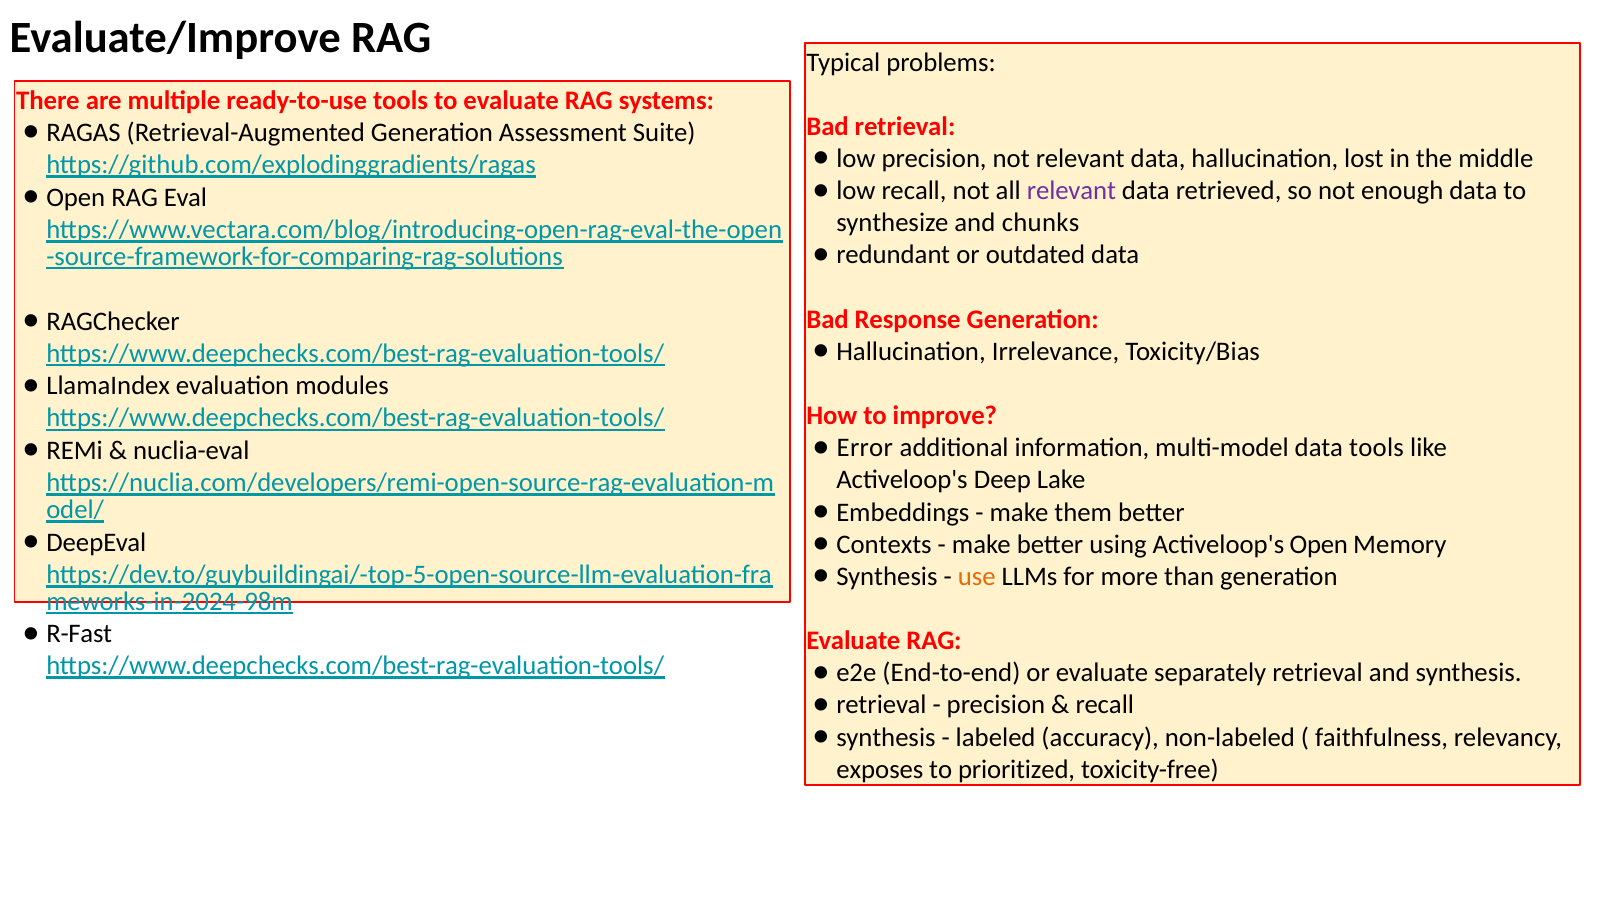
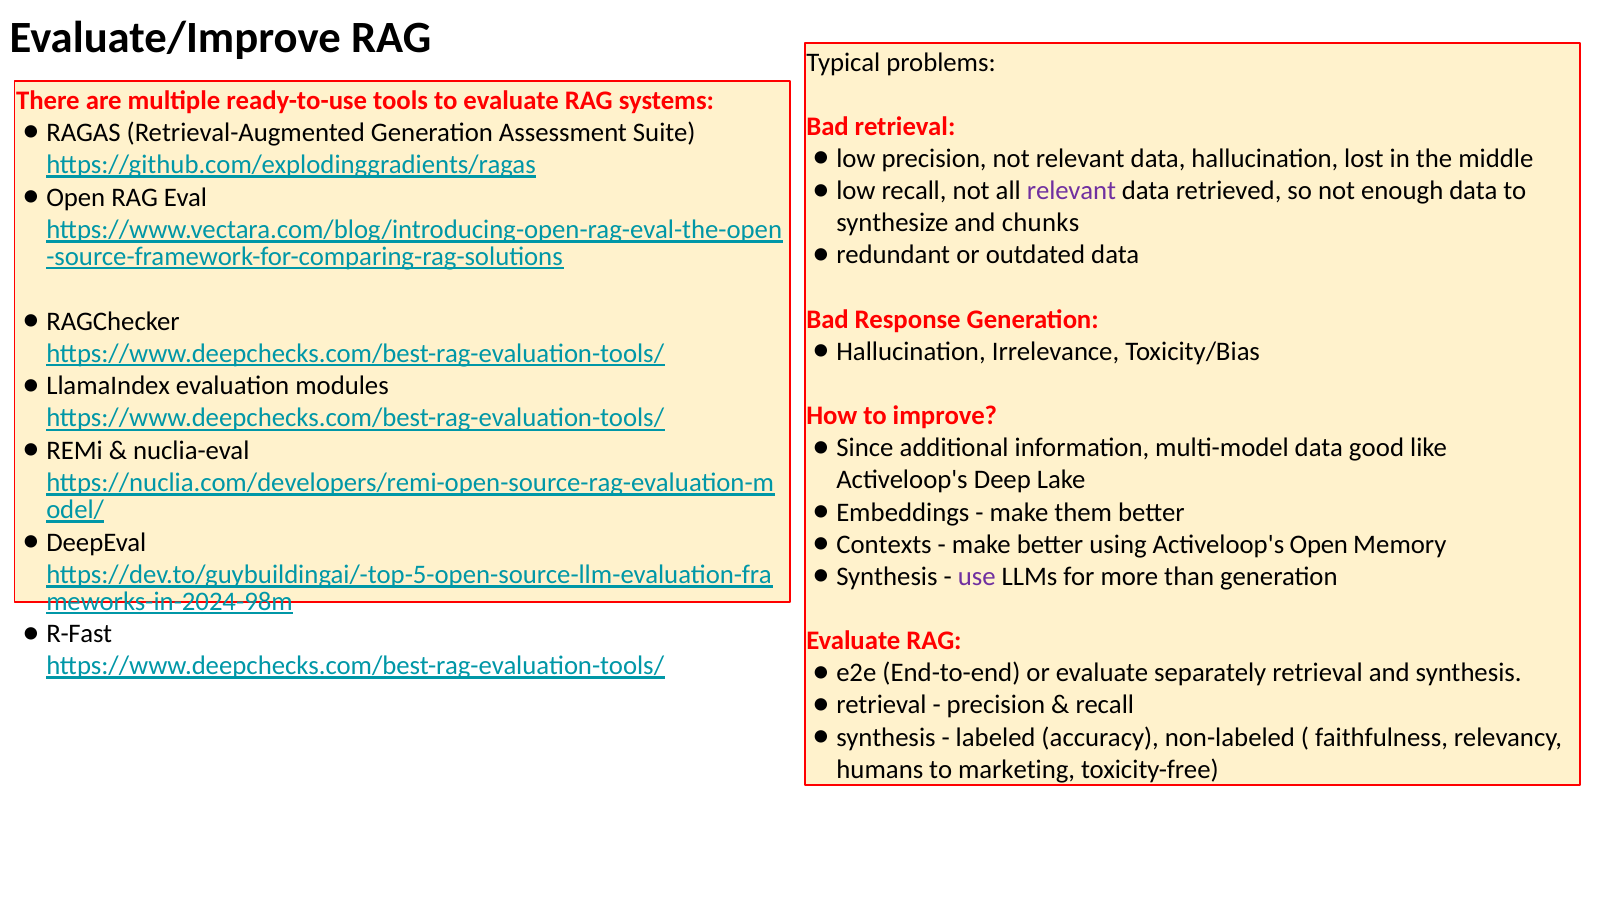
Error: Error -> Since
data tools: tools -> good
use colour: orange -> purple
exposes: exposes -> humans
prioritized: prioritized -> marketing
